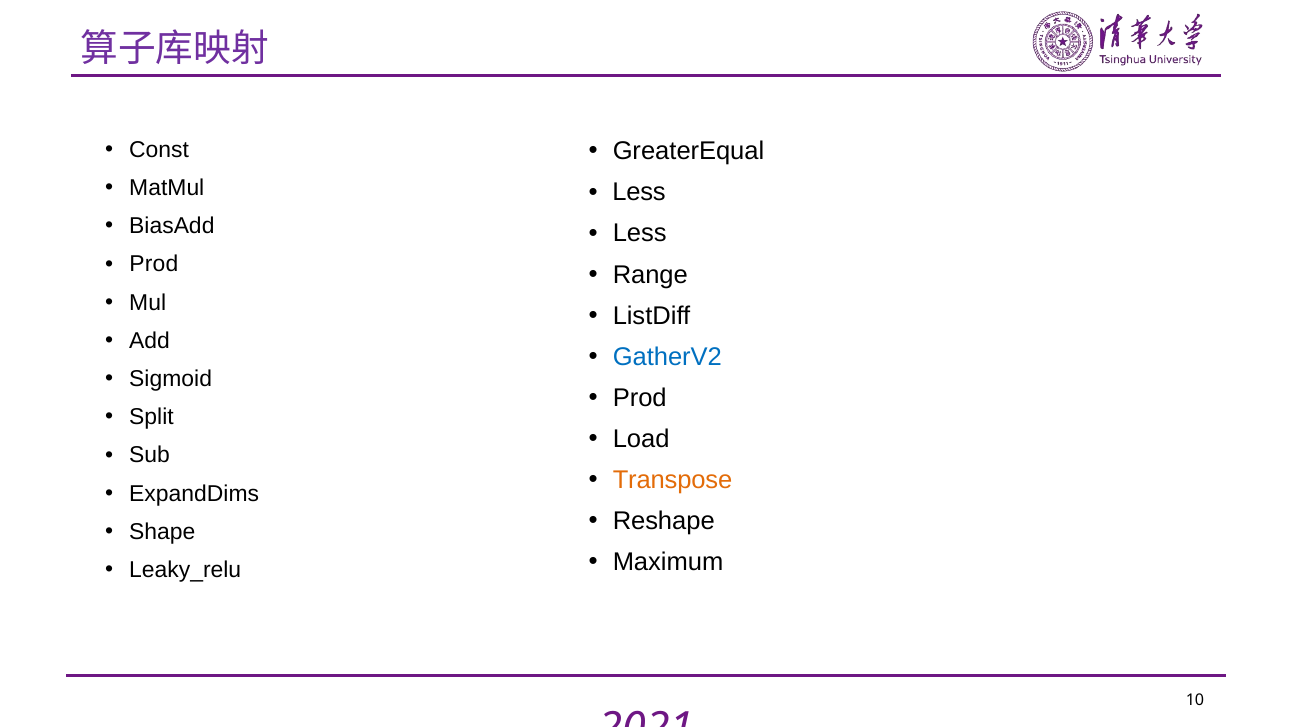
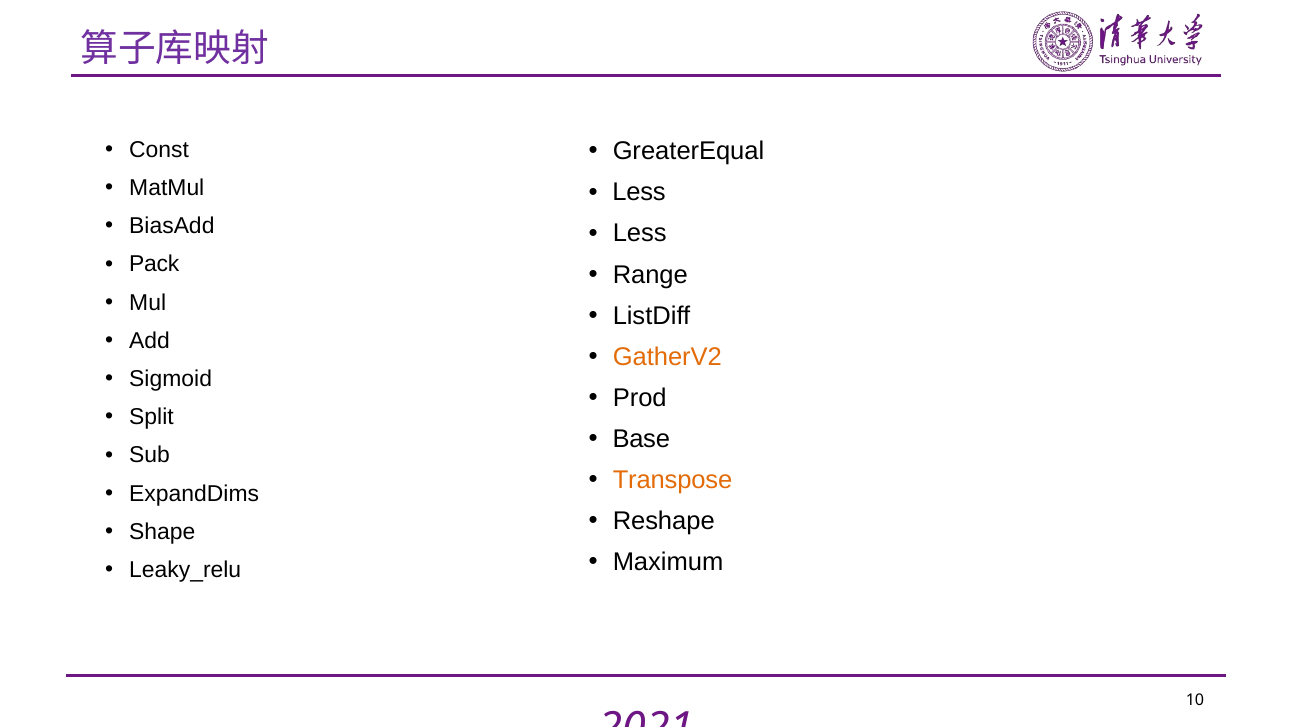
Prod at (154, 264): Prod -> Pack
GatherV2 colour: blue -> orange
Load: Load -> Base
